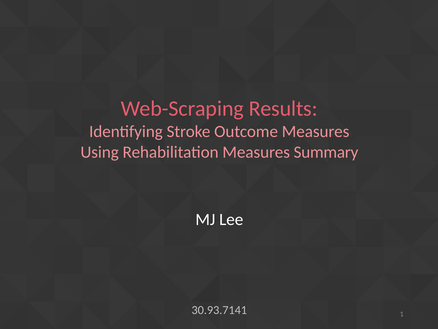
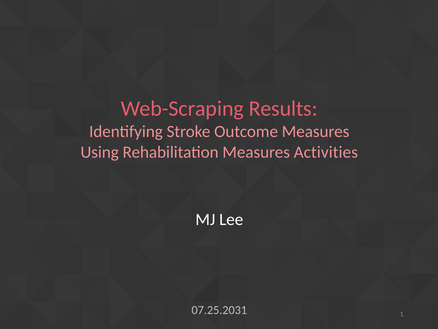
Summary: Summary -> Activities
30.93.7141: 30.93.7141 -> 07.25.2031
